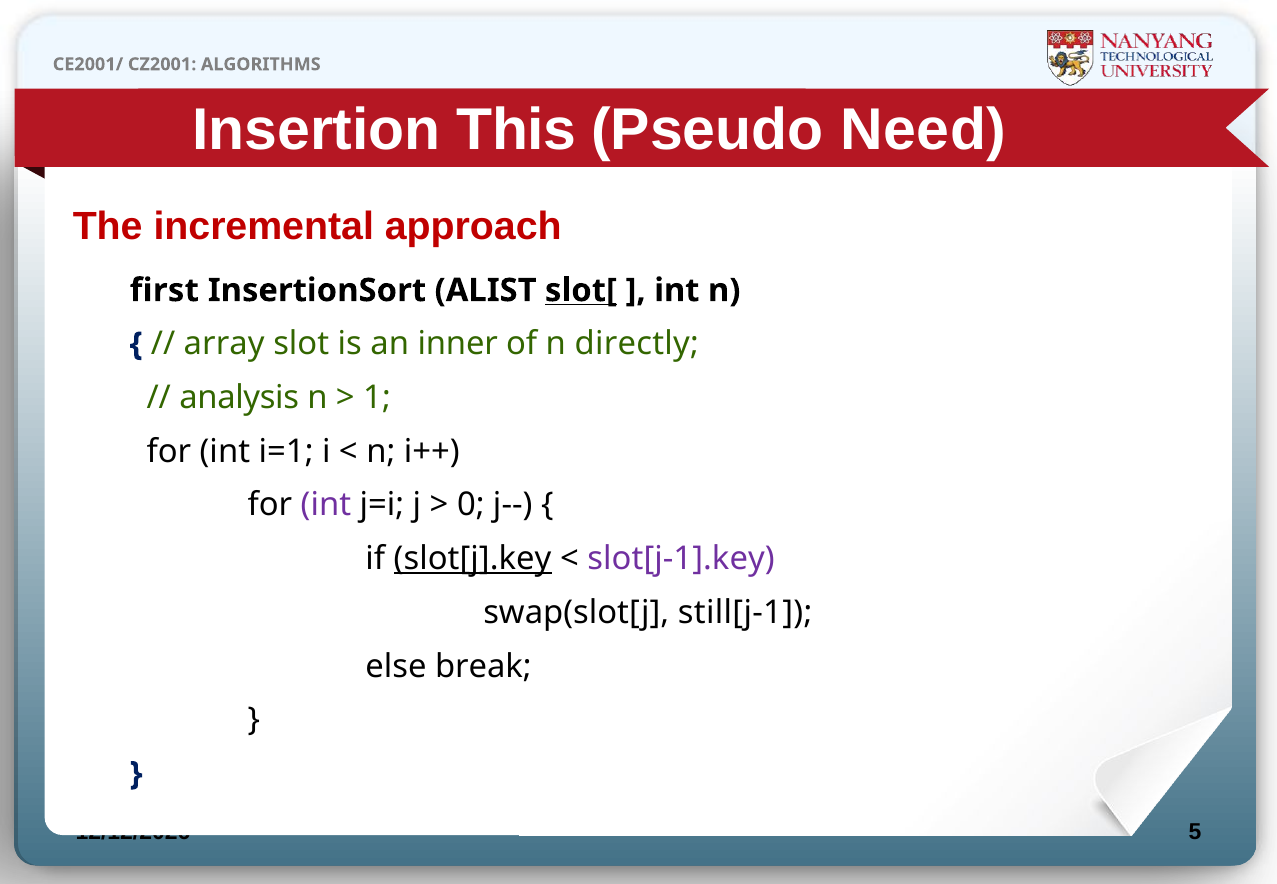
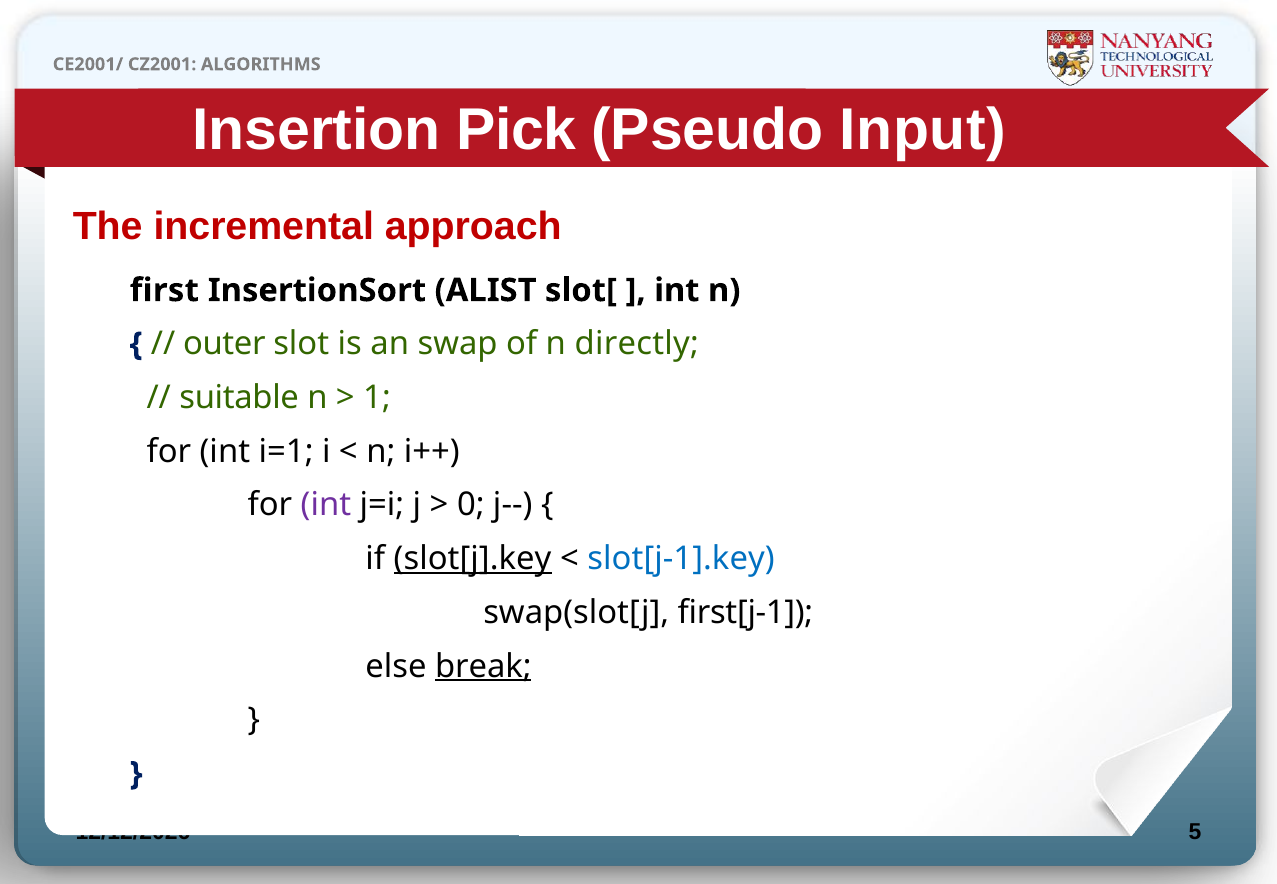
This: This -> Pick
Need: Need -> Input
slot[ underline: present -> none
array: array -> outer
inner: inner -> swap
analysis: analysis -> suitable
slot[j-1].key colour: purple -> blue
still[j-1: still[j-1 -> first[j-1
break underline: none -> present
